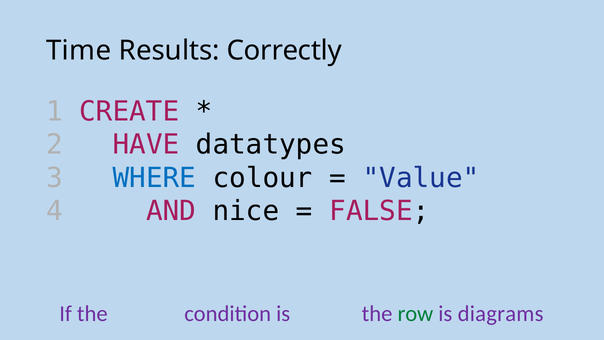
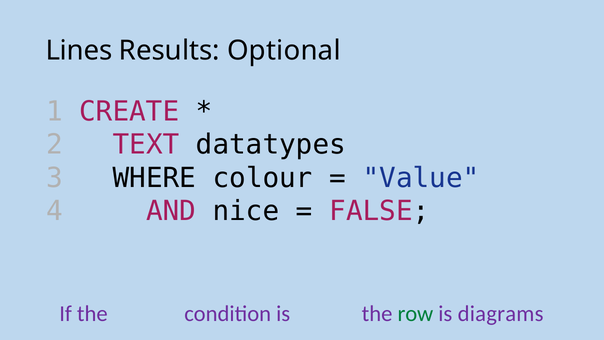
Time: Time -> Lines
Correctly: Correctly -> Optional
HAVE: HAVE -> TEXT
WHERE colour: blue -> black
